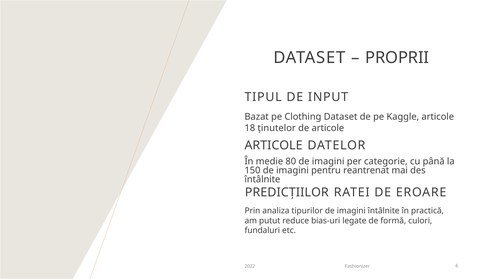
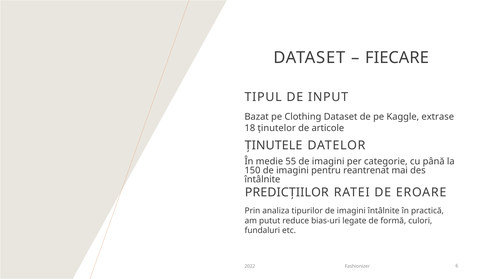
PROPRII: PROPRII -> FIECARE
Kaggle articole: articole -> extrase
ARTICOLE at (274, 145): ARTICOLE -> ȚINUTELE
80: 80 -> 55
